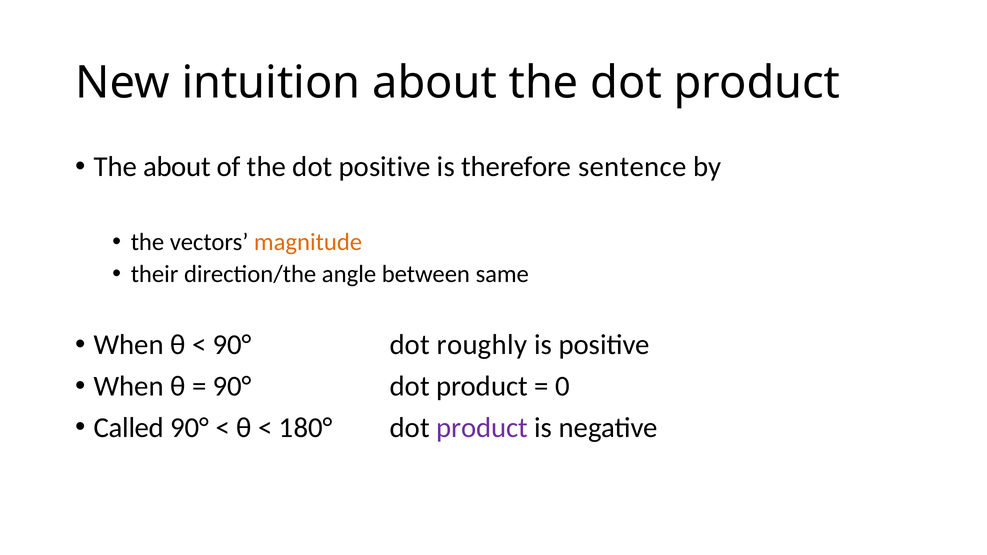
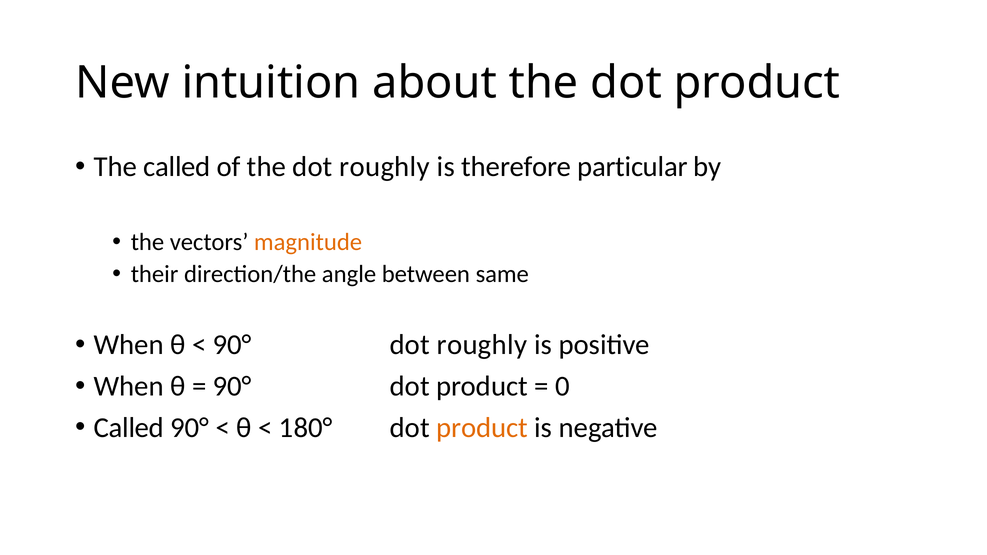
The about: about -> called
the dot positive: positive -> roughly
sentence: sentence -> particular
product at (482, 428) colour: purple -> orange
